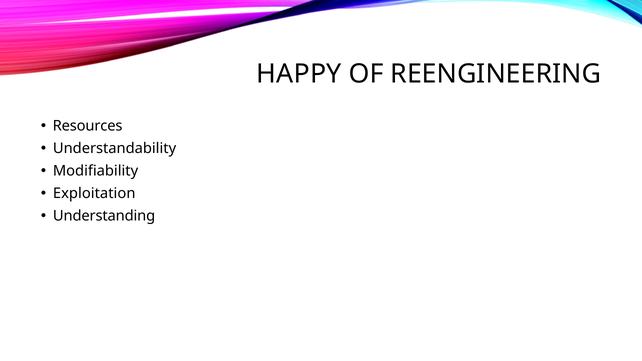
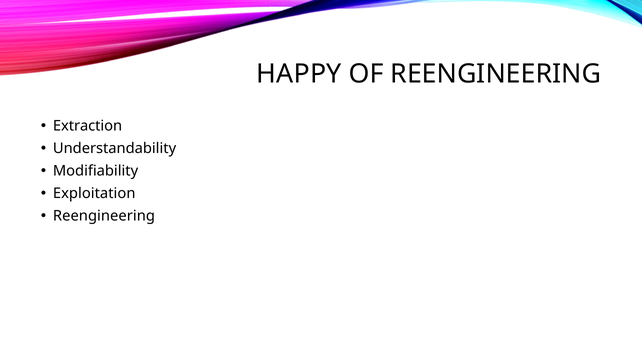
Resources: Resources -> Extraction
Understanding at (104, 216): Understanding -> Reengineering
